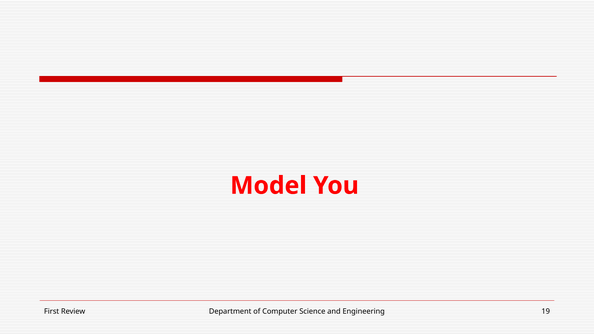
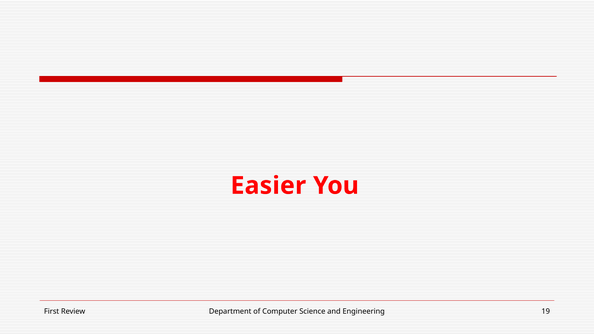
Model: Model -> Easier
